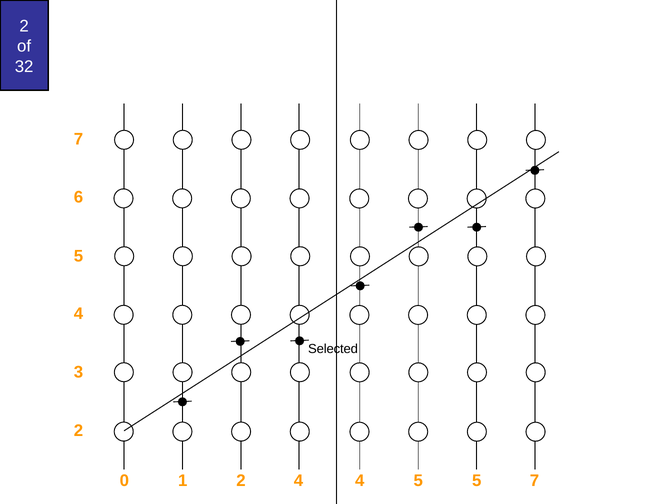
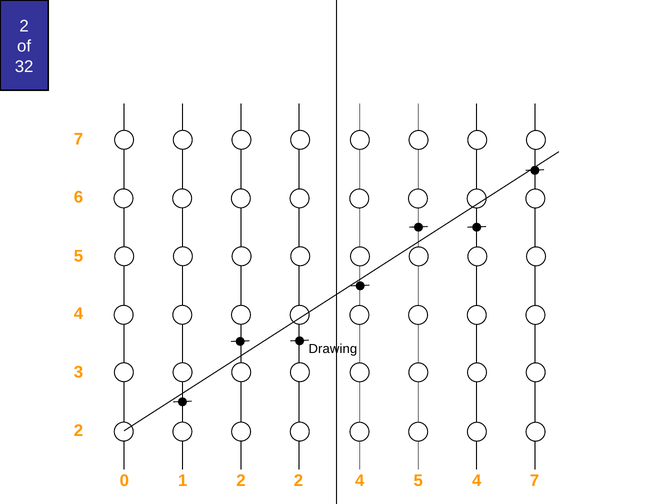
Selected: Selected -> Drawing
2 4: 4 -> 2
5 5: 5 -> 4
